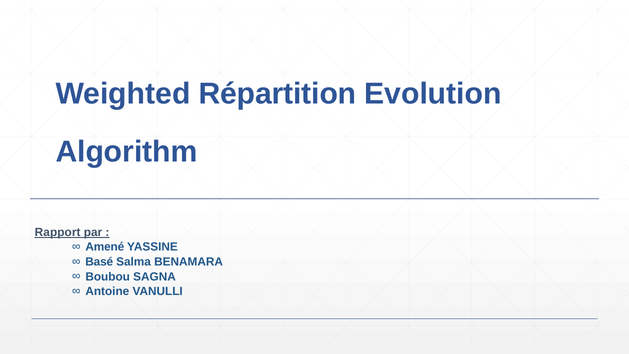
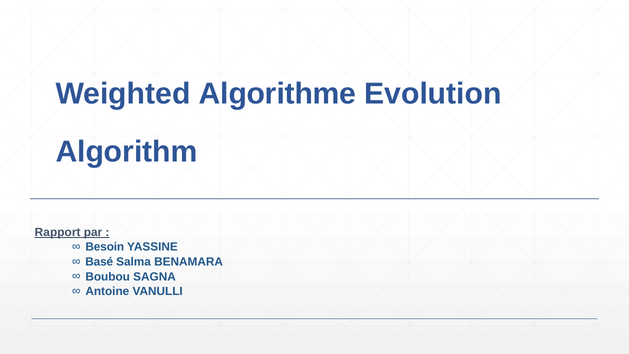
Répartition: Répartition -> Algorithme
Amené: Amené -> Besoin
